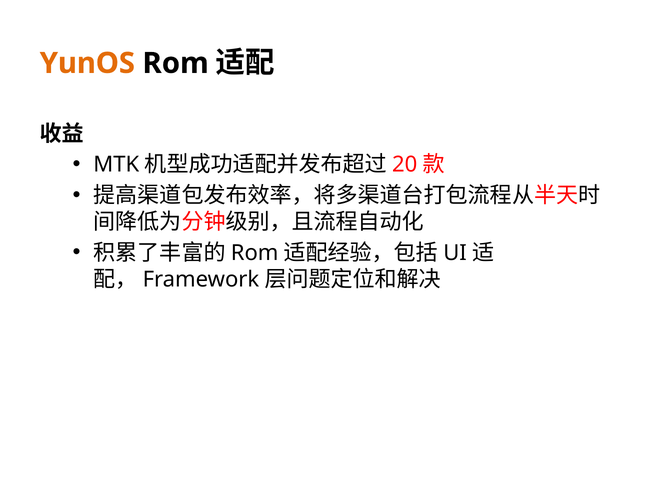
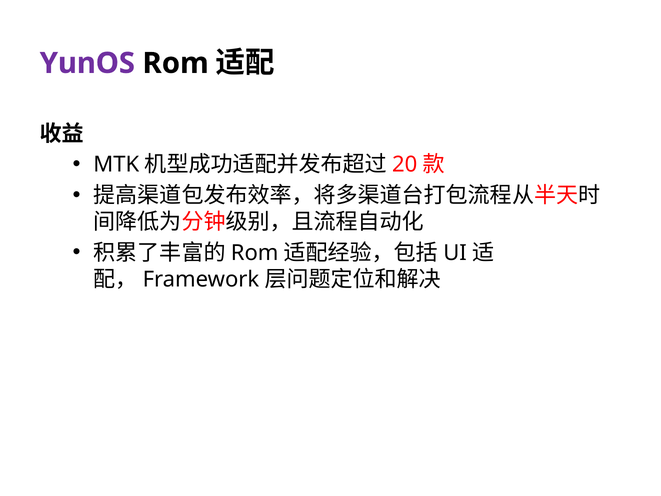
YunOS colour: orange -> purple
